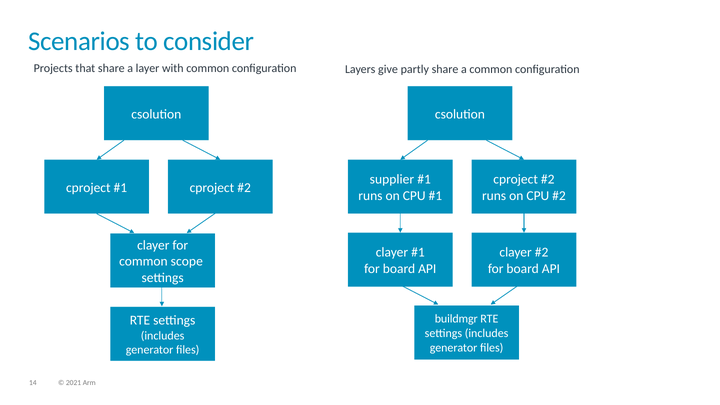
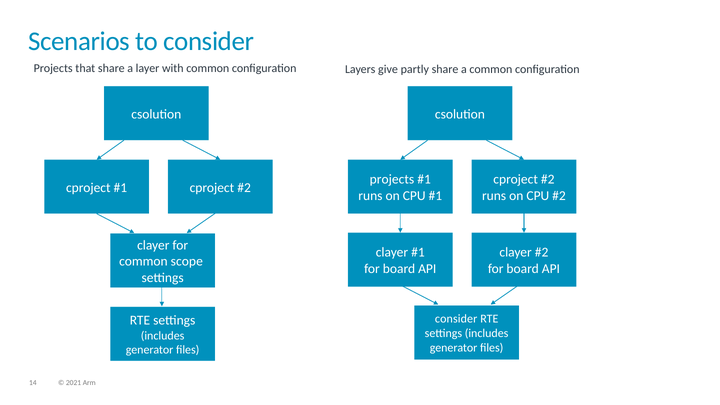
supplier at (392, 179): supplier -> projects
buildmgr at (456, 319): buildmgr -> consider
